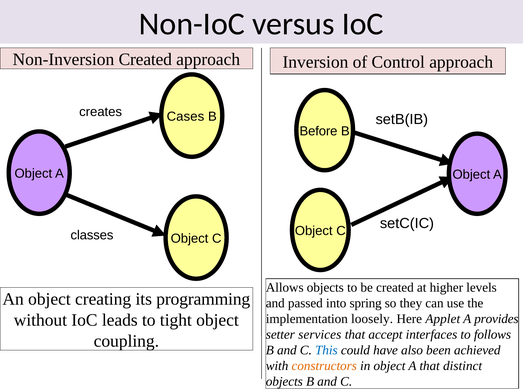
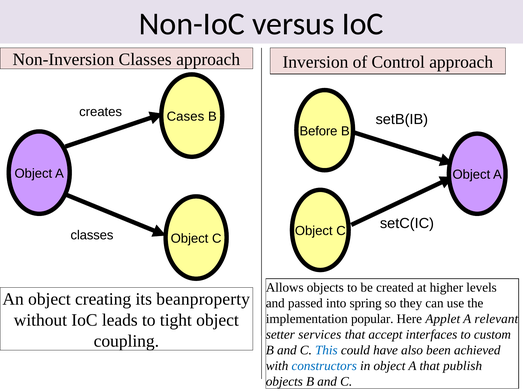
Non-Inversion Created: Created -> Classes
programming: programming -> beanproperty
loosely: loosely -> popular
provides: provides -> relevant
follows: follows -> custom
constructors colour: orange -> blue
distinct: distinct -> publish
